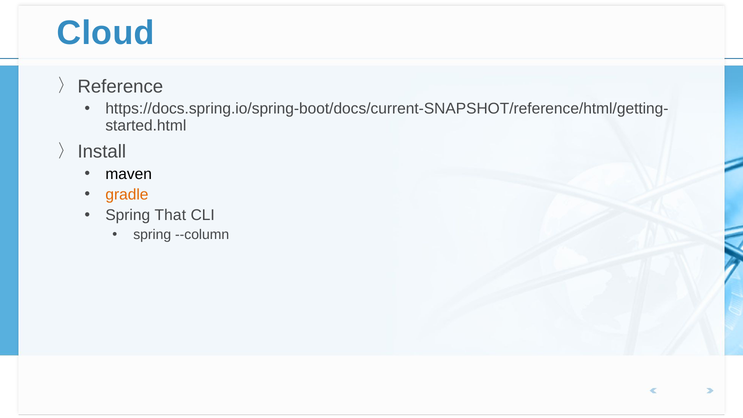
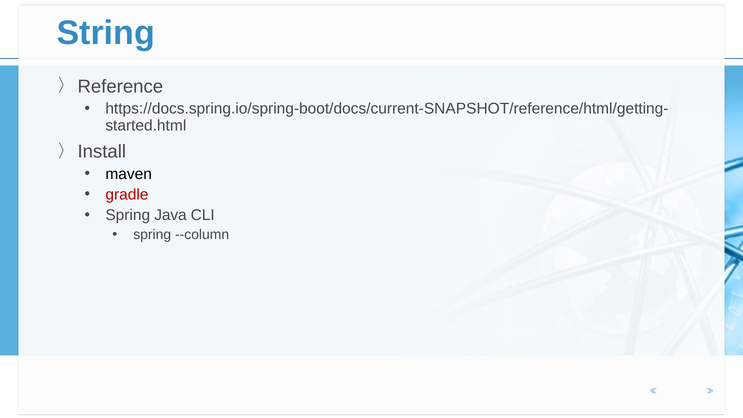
Cloud: Cloud -> String
gradle colour: orange -> red
That: That -> Java
